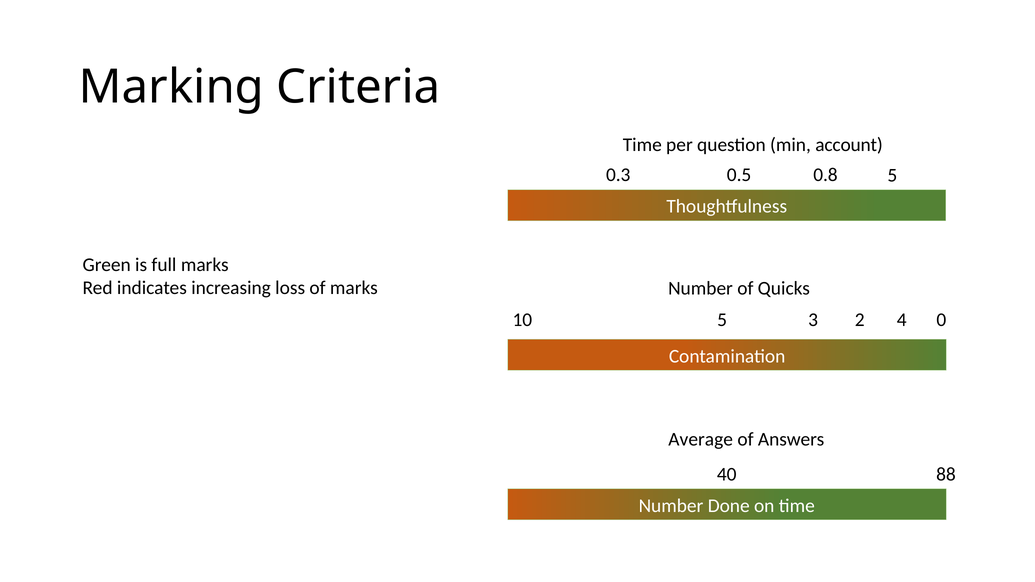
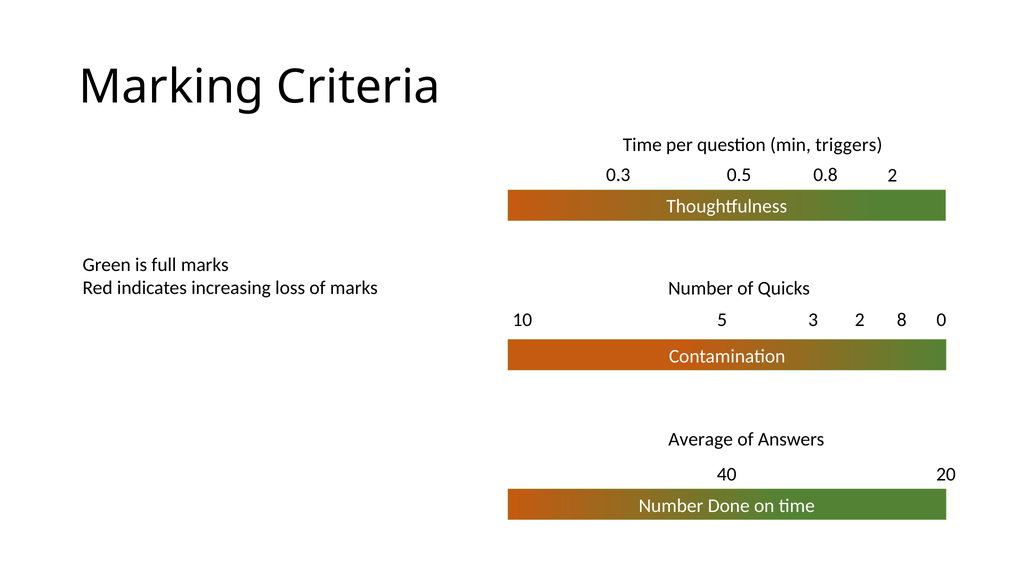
account: account -> triggers
0.5 5: 5 -> 2
4: 4 -> 8
88: 88 -> 20
